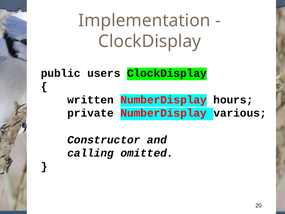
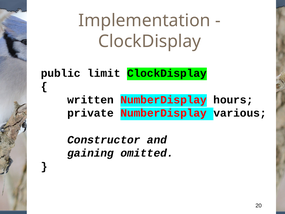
users: users -> limit
calling: calling -> gaining
